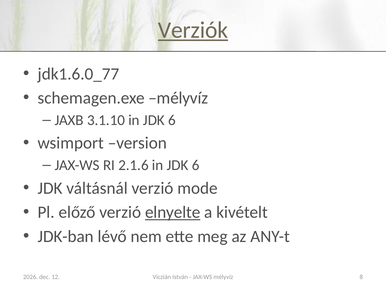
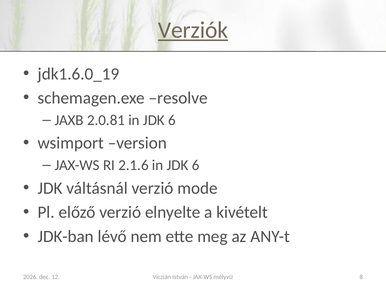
jdk1.6.0_77: jdk1.6.0_77 -> jdk1.6.0_19
schemagen.exe mélyvíz: mélyvíz -> resolve
3.1.10: 3.1.10 -> 2.0.81
elnyelte underline: present -> none
